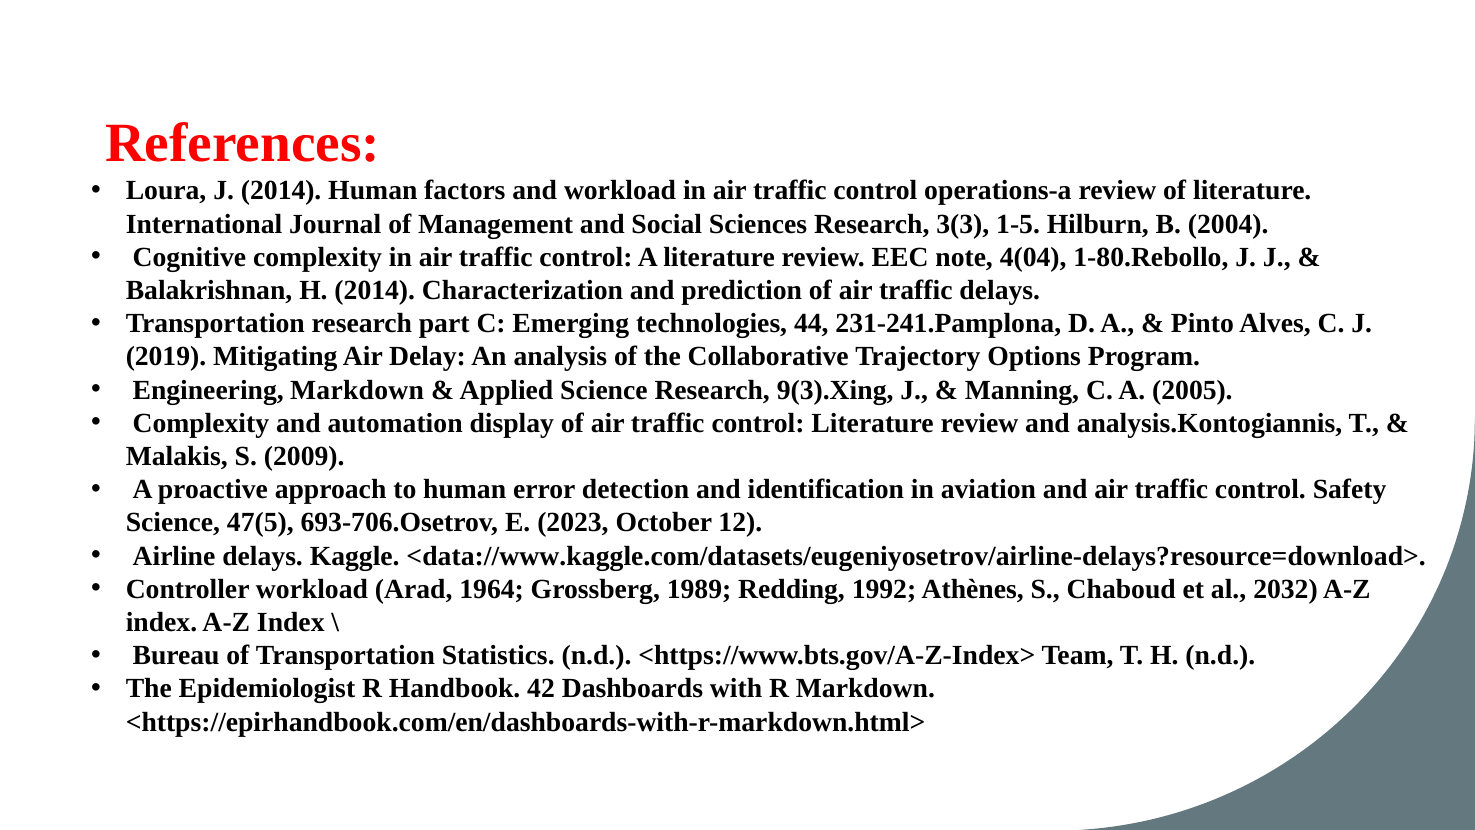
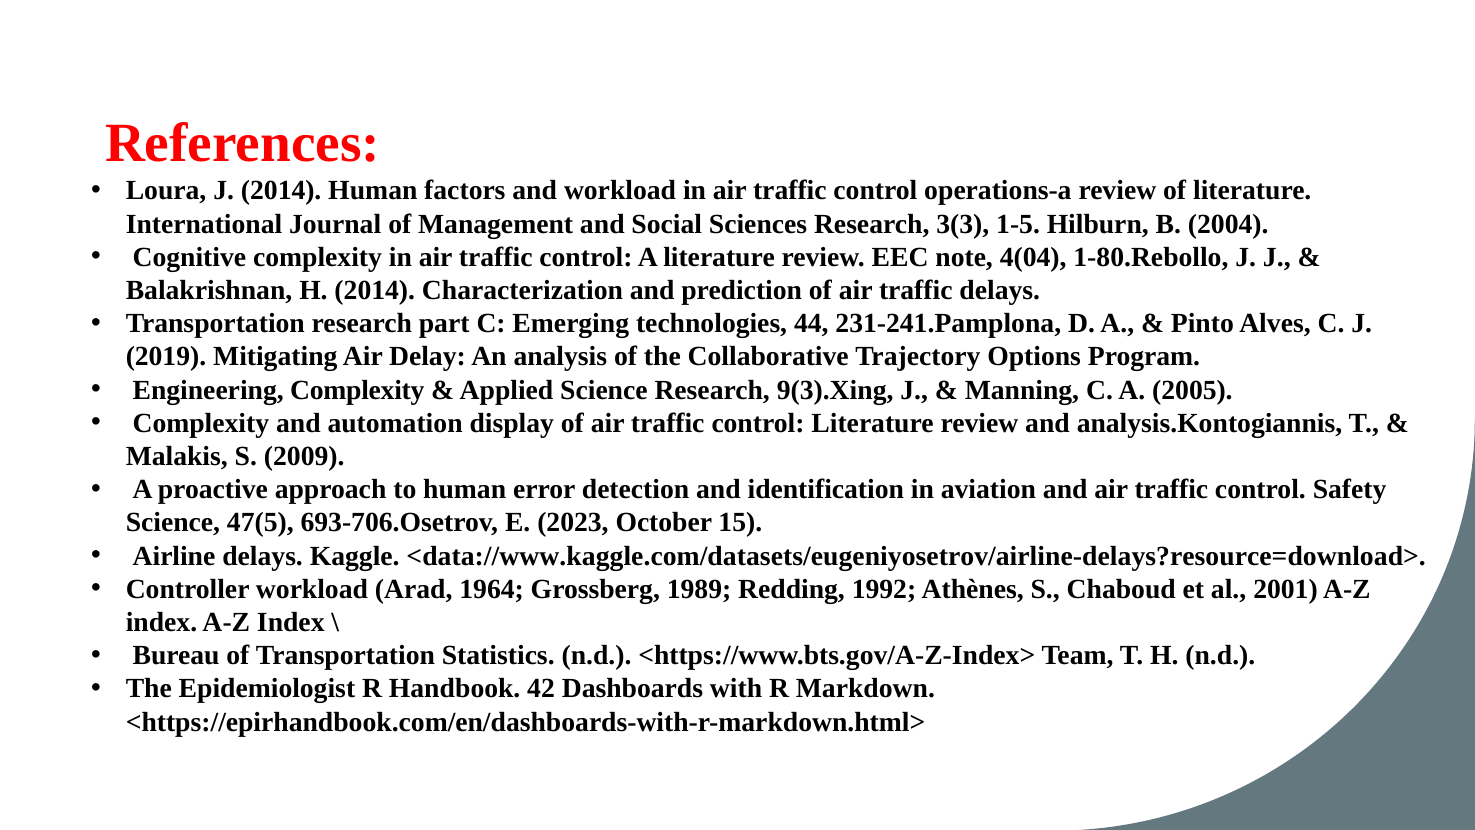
Engineering Markdown: Markdown -> Complexity
12: 12 -> 15
2032: 2032 -> 2001
